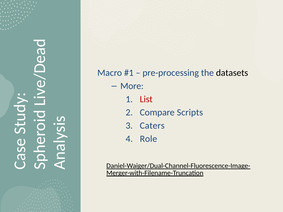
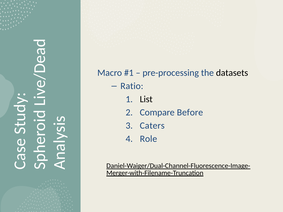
More: More -> Ratio
List colour: red -> black
Scripts: Scripts -> Before
